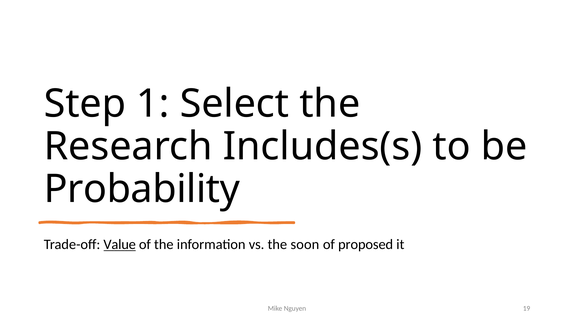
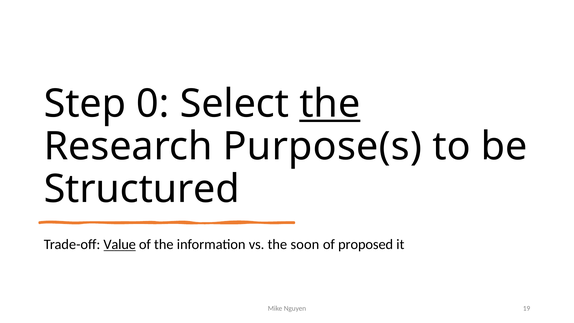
1: 1 -> 0
the at (330, 104) underline: none -> present
Includes(s: Includes(s -> Purpose(s
Probability: Probability -> Structured
